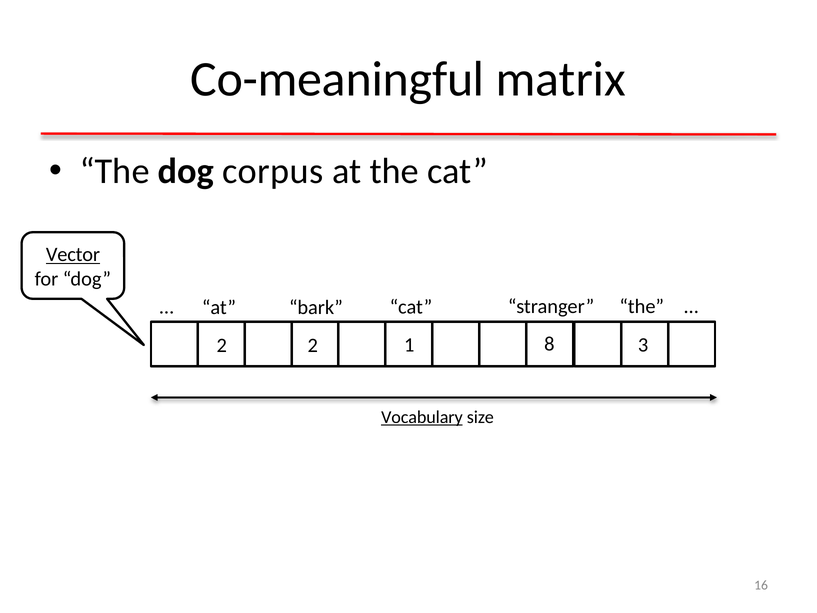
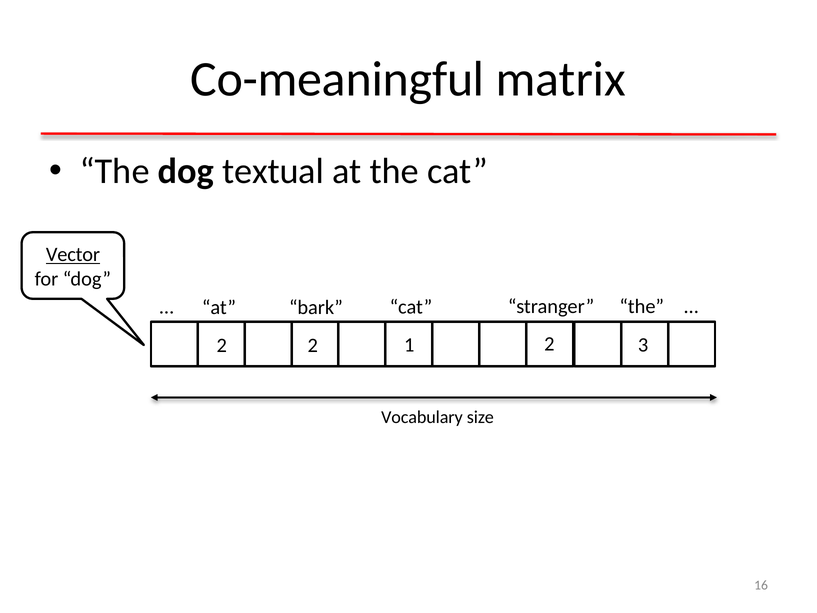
corpus: corpus -> textual
2 2 8: 8 -> 2
Vocabulary underline: present -> none
